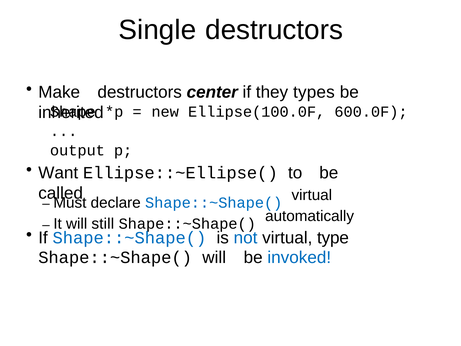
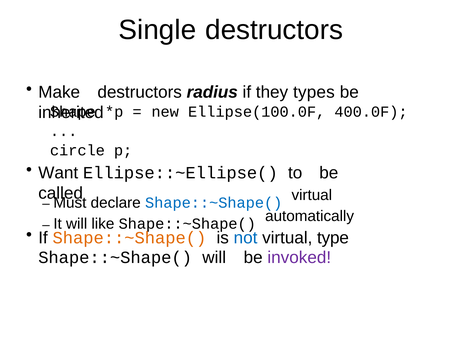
center: center -> radius
600.0F: 600.0F -> 400.0F
output: output -> circle
still: still -> like
Shape::~Shape( at (129, 238) colour: blue -> orange
invoked colour: blue -> purple
